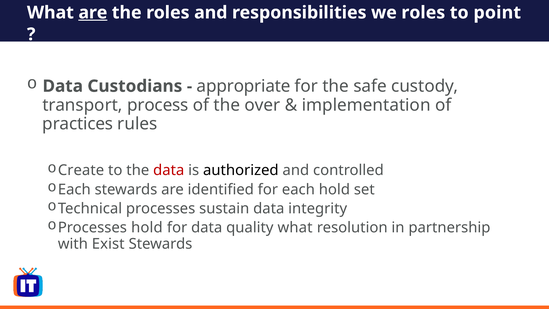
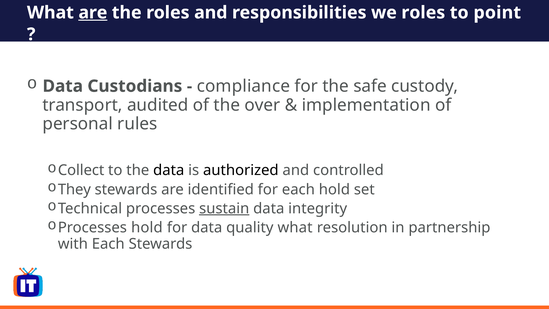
appropriate: appropriate -> compliance
process: process -> audited
practices: practices -> personal
Create: Create -> Collect
data at (169, 170) colour: red -> black
Each at (74, 189): Each -> They
sustain underline: none -> present
with Exist: Exist -> Each
